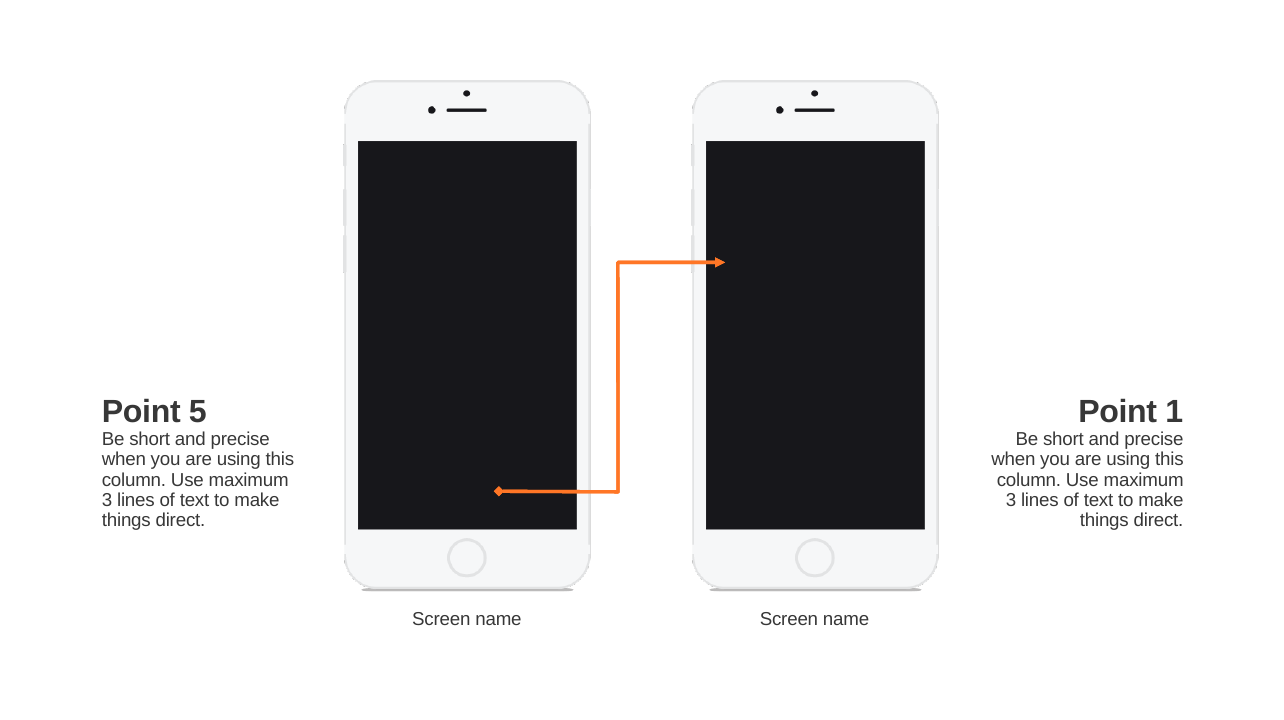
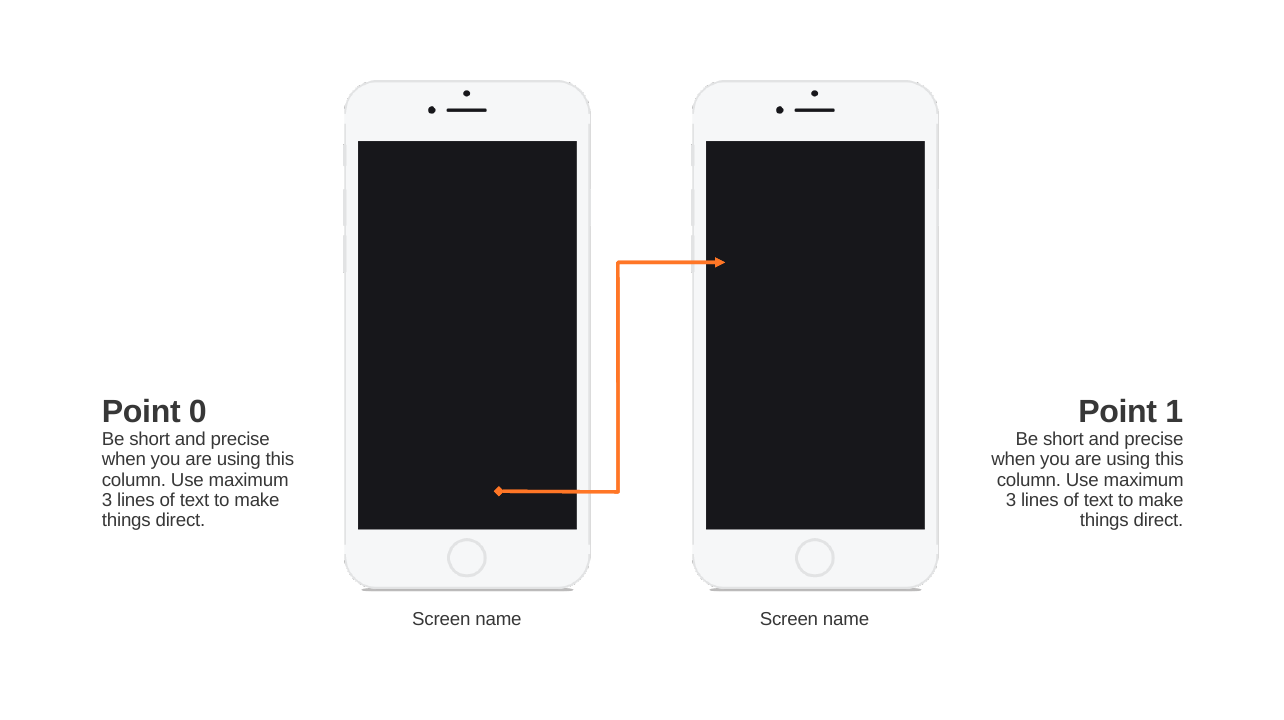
5: 5 -> 0
